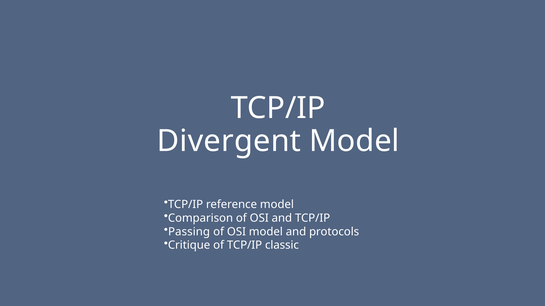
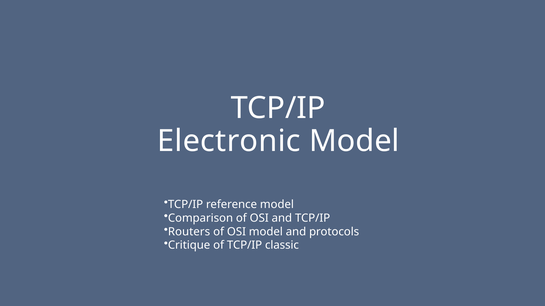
Divergent: Divergent -> Electronic
Passing: Passing -> Routers
